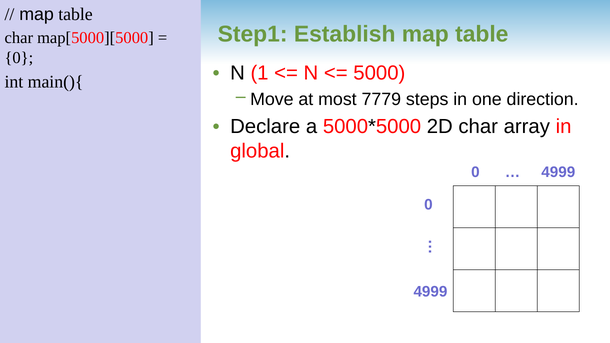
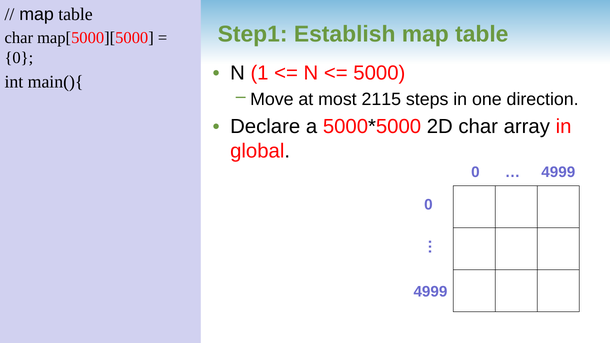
7779: 7779 -> 2115
